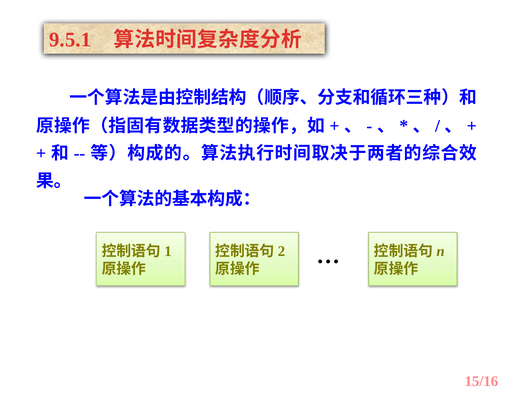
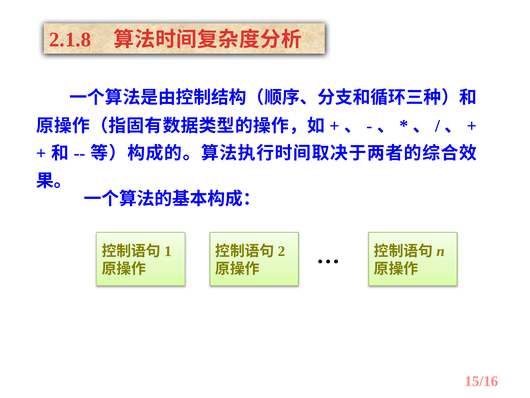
9.5.1: 9.5.1 -> 2.1.8
